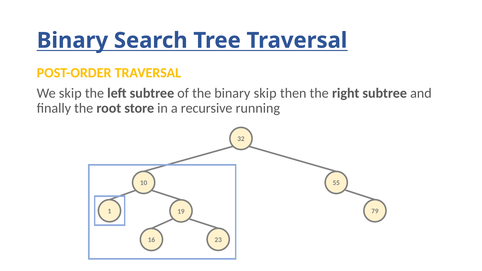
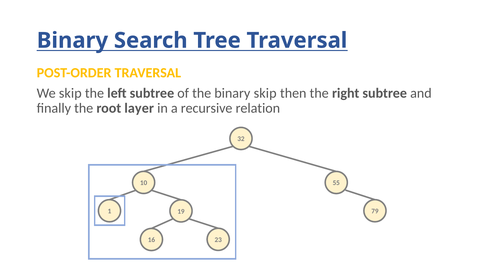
store: store -> layer
running: running -> relation
